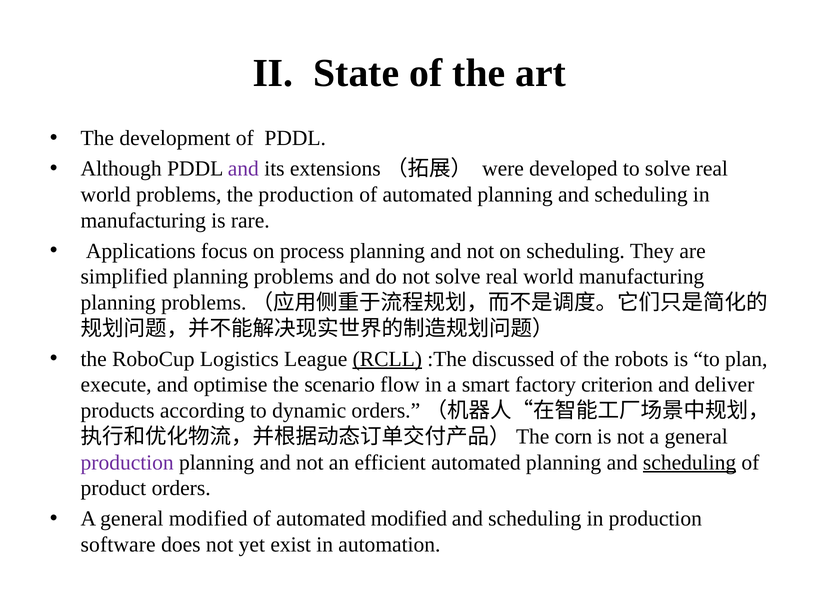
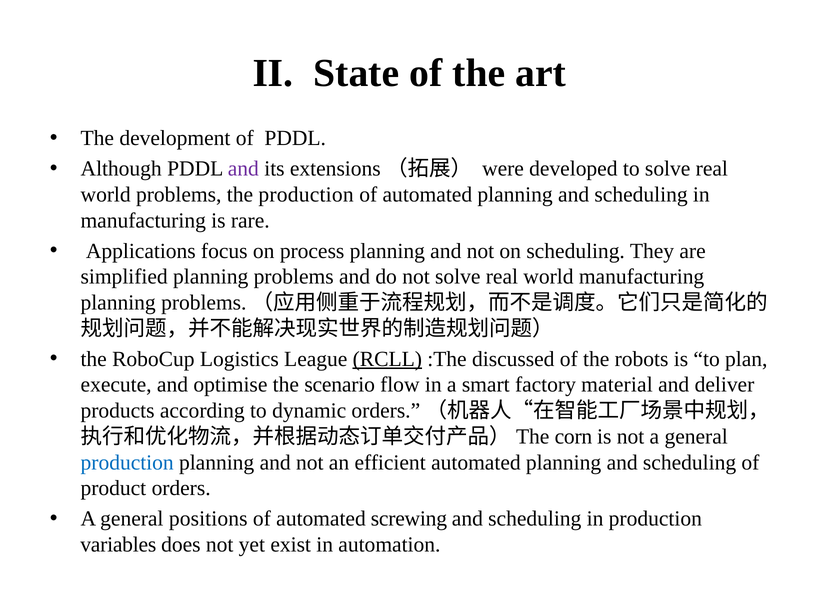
criterion: criterion -> material
production at (127, 462) colour: purple -> blue
scheduling at (690, 462) underline: present -> none
general modified: modified -> positions
automated modified: modified -> screwing
software: software -> variables
